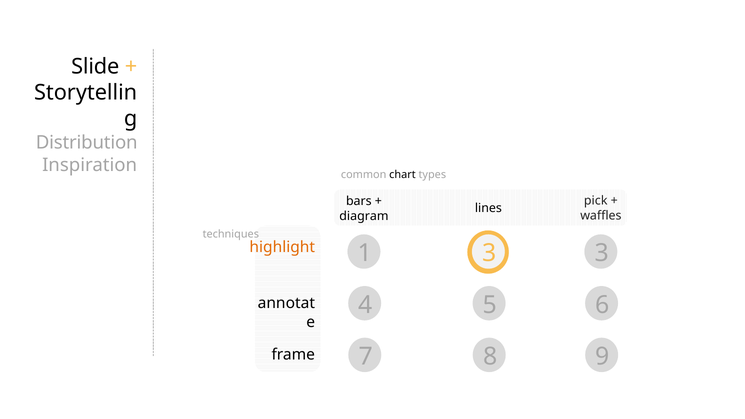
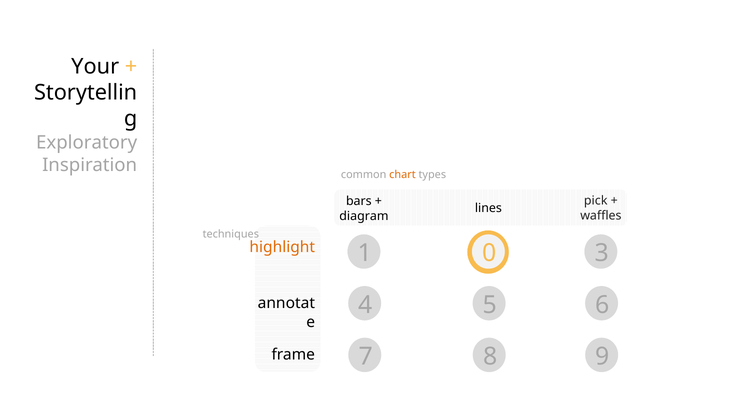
Slide: Slide -> Your
Distribution: Distribution -> Exploratory
chart colour: black -> orange
1 3: 3 -> 0
